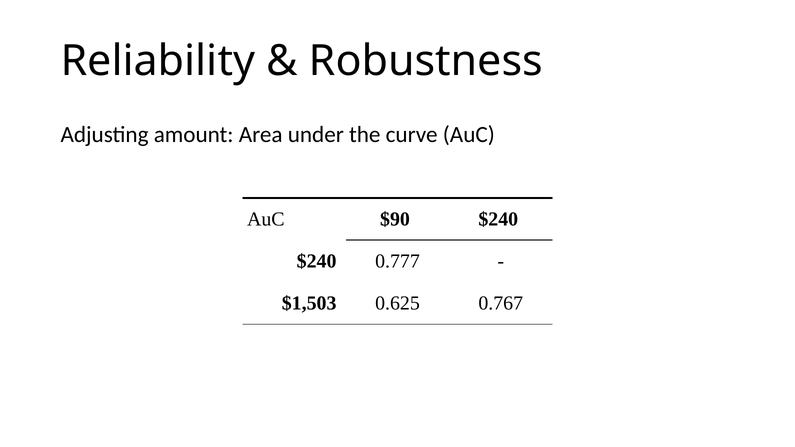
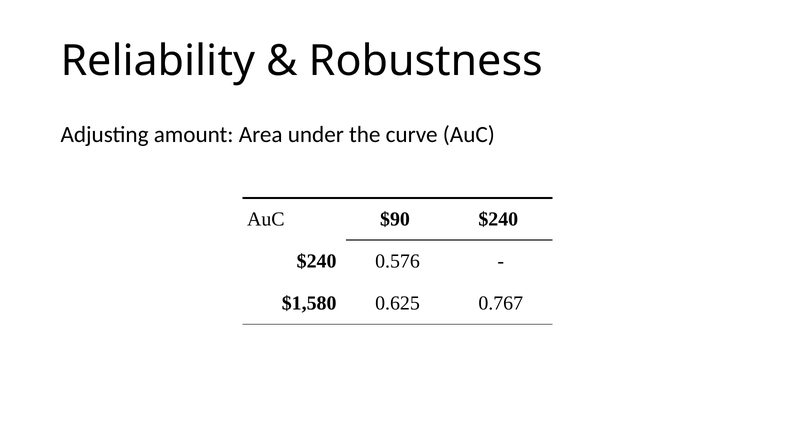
0.777: 0.777 -> 0.576
$1,503: $1,503 -> $1,580
